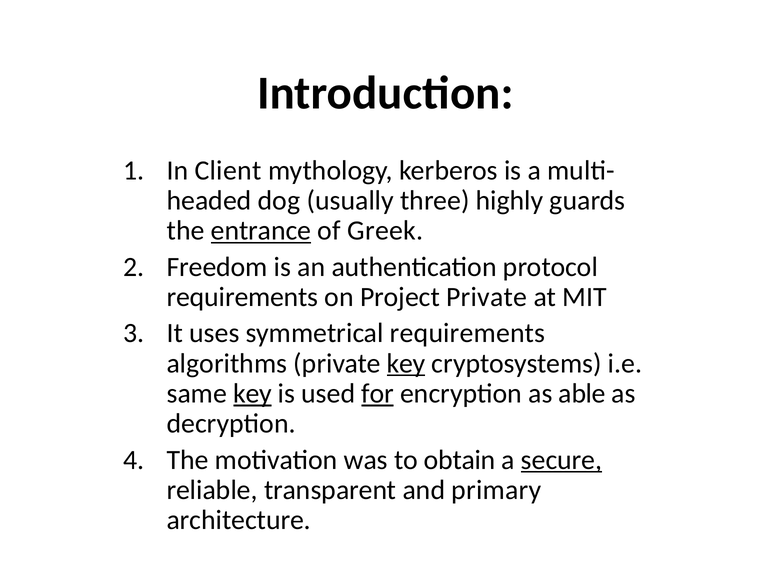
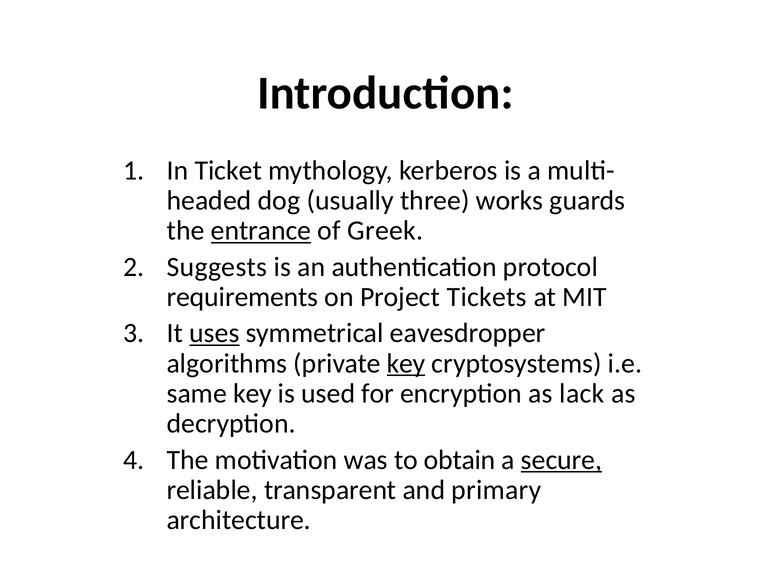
Client: Client -> Ticket
highly: highly -> works
Freedom: Freedom -> Suggests
Project Private: Private -> Tickets
uses underline: none -> present
symmetrical requirements: requirements -> eavesdropper
key at (252, 393) underline: present -> none
for underline: present -> none
able: able -> lack
